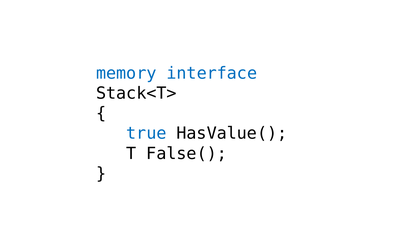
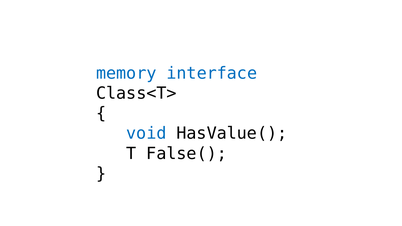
Stack<T>: Stack<T> -> Class<T>
true: true -> void
